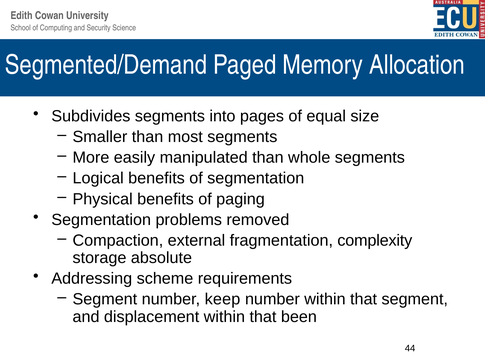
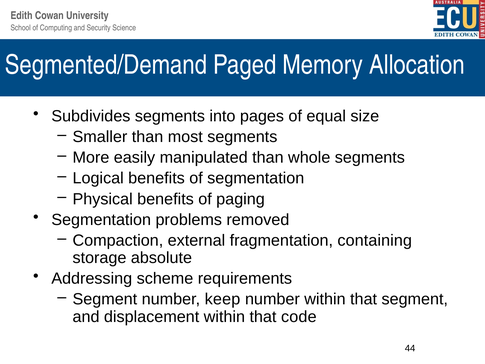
complexity: complexity -> containing
been: been -> code
